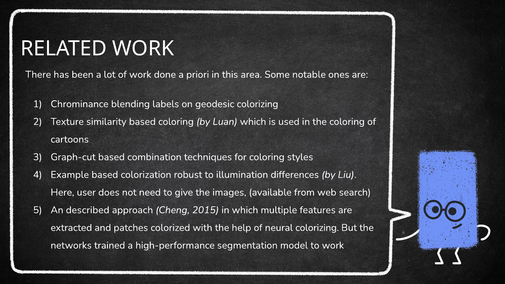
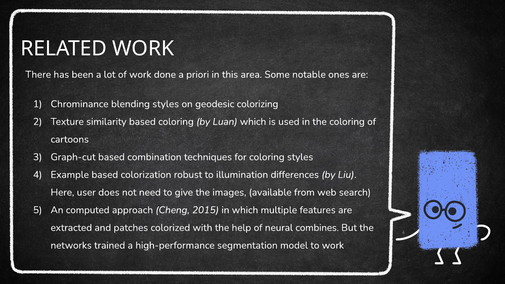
blending labels: labels -> styles
described: described -> computed
neural colorizing: colorizing -> combines
